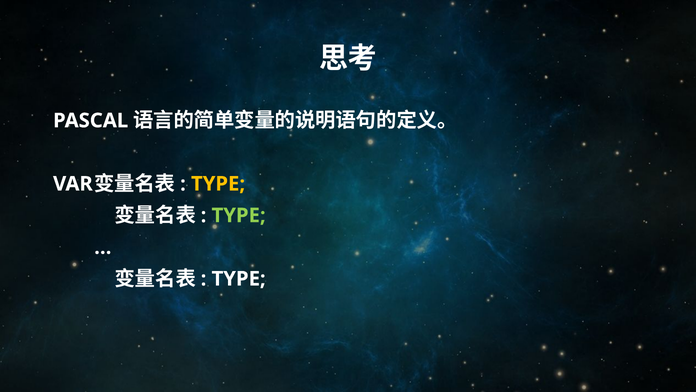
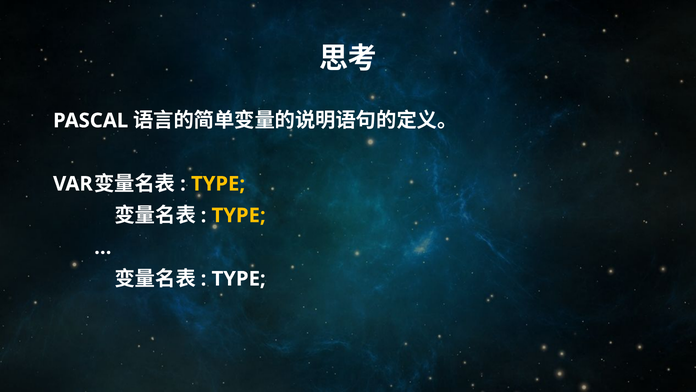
TYPE at (239, 215) colour: light green -> yellow
